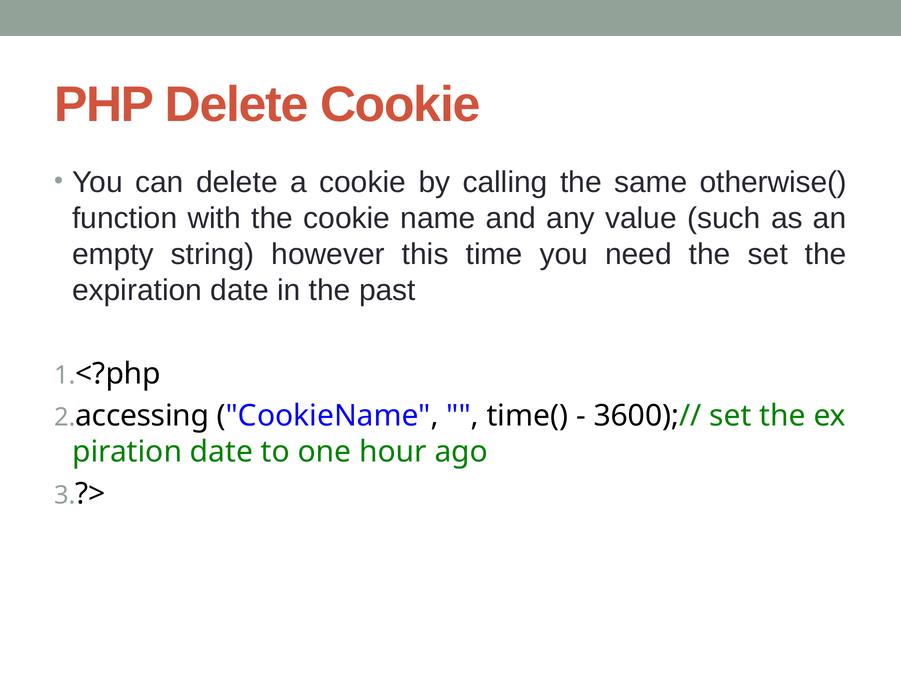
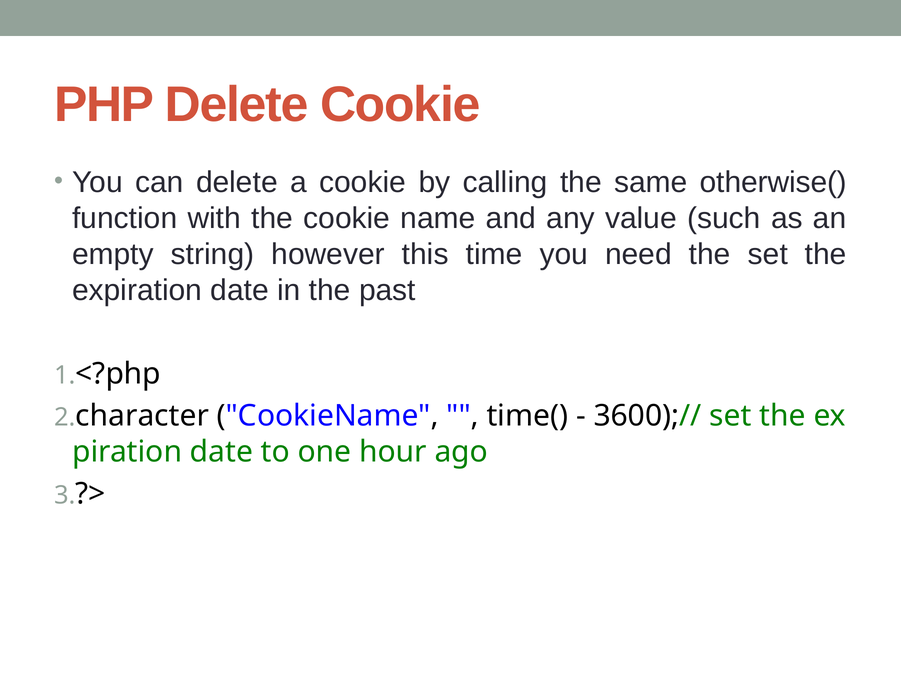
accessing: accessing -> character
